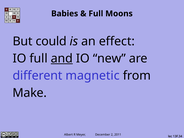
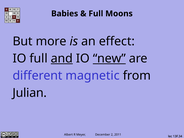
could: could -> more
new underline: none -> present
Make: Make -> Julian
